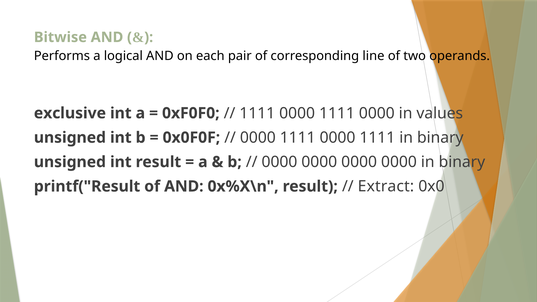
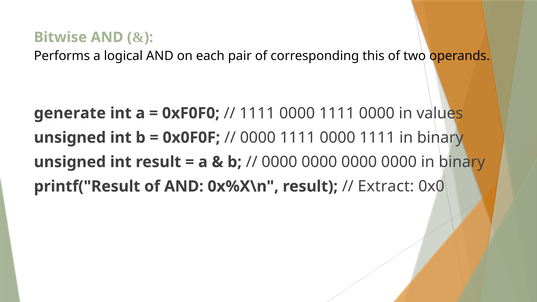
line: line -> this
exclusive: exclusive -> generate
